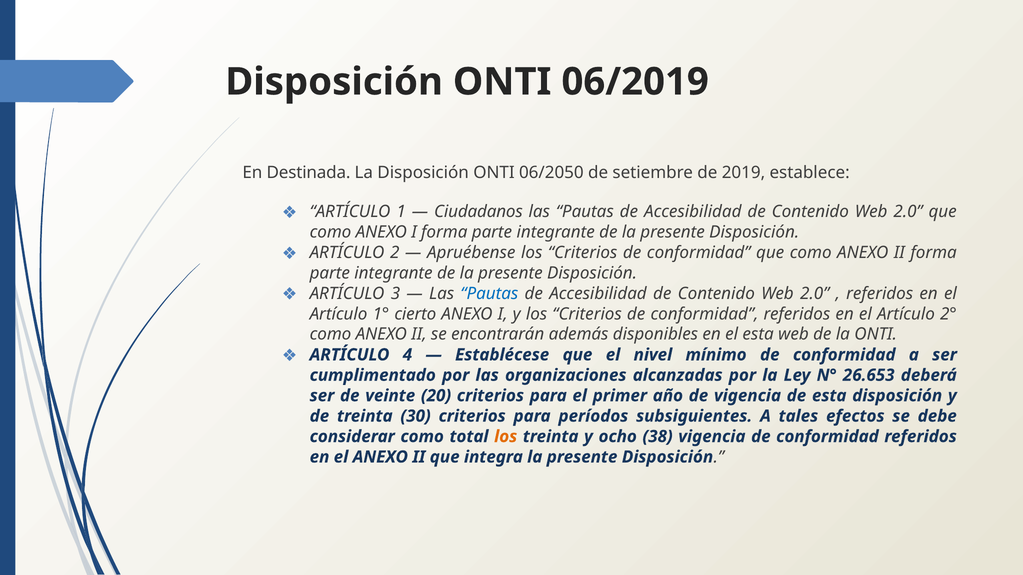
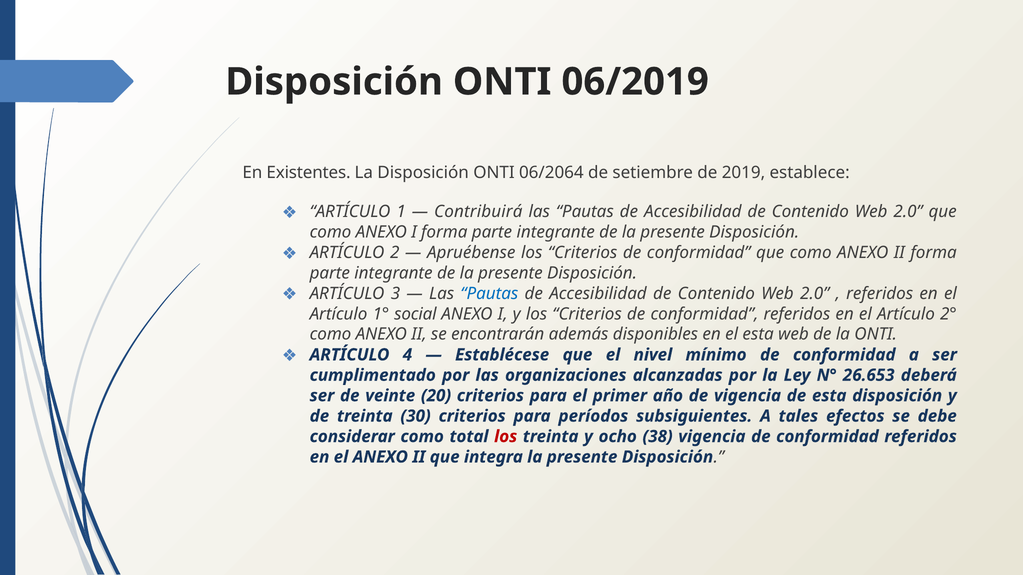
Destinada: Destinada -> Existentes
06/2050: 06/2050 -> 06/2064
Ciudadanos: Ciudadanos -> Contribuirá
cierto: cierto -> social
los at (506, 437) colour: orange -> red
